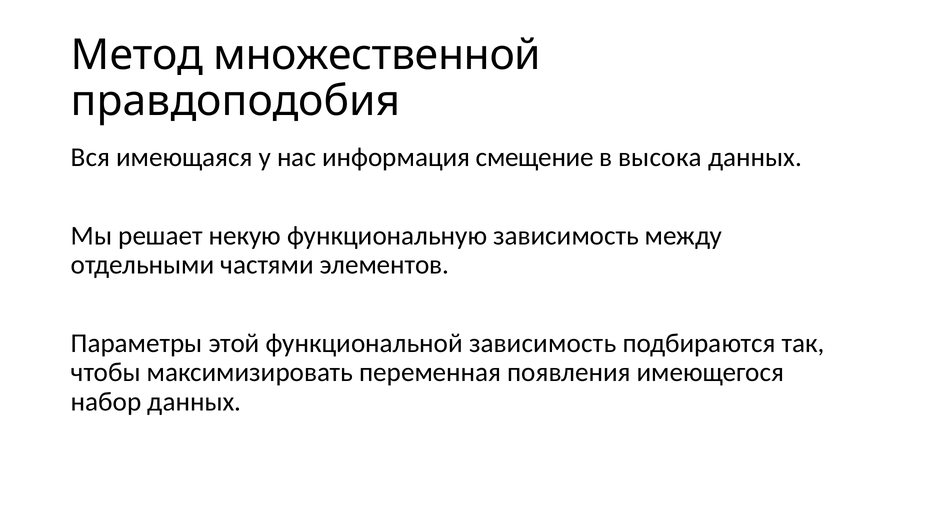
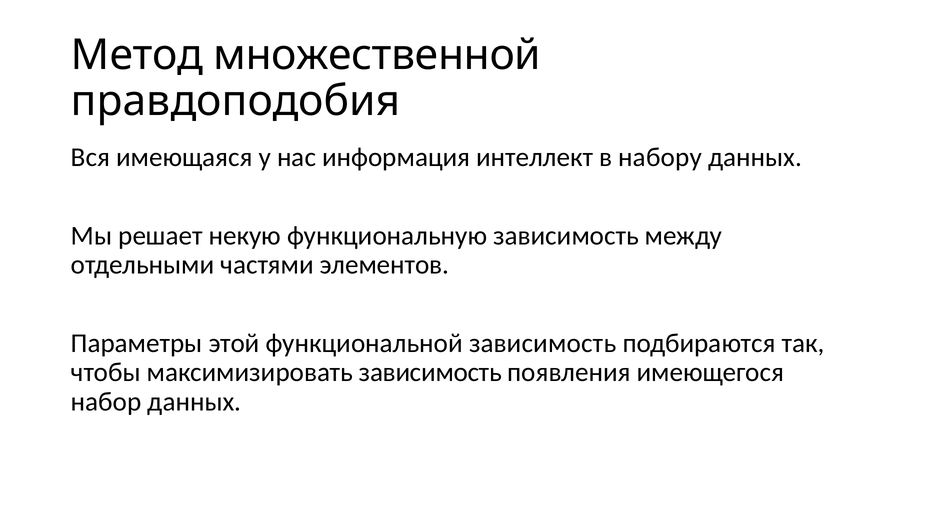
смещение: смещение -> интеллект
высока: высока -> набору
максимизировать переменная: переменная -> зависимость
